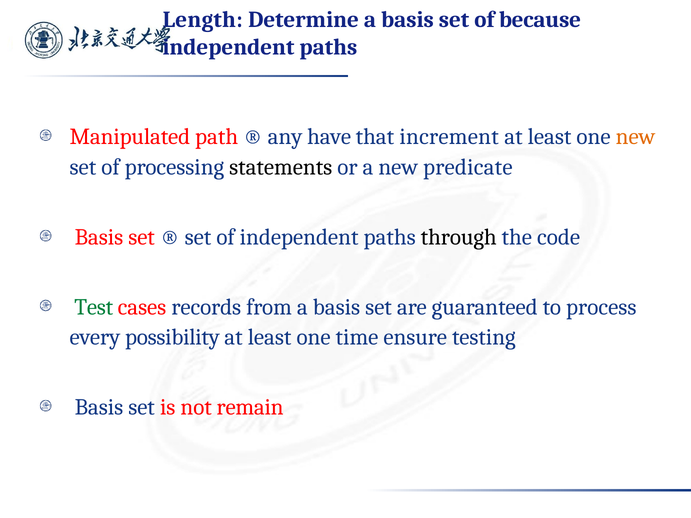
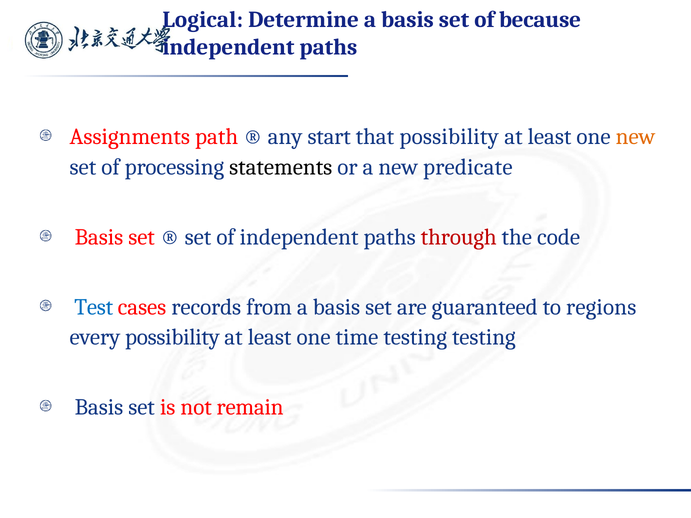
Length: Length -> Logical
Manipulated: Manipulated -> Assignments
have: have -> start
that increment: increment -> possibility
through colour: black -> red
Test colour: green -> blue
process: process -> regions
time ensure: ensure -> testing
